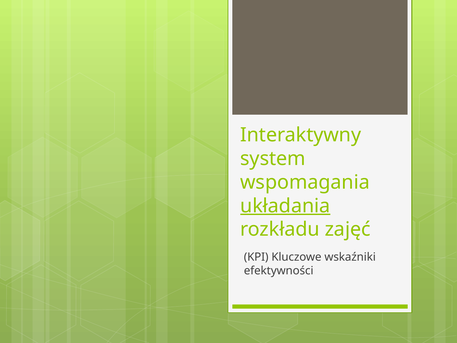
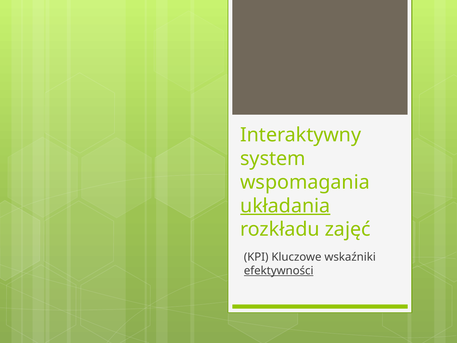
efektywności underline: none -> present
